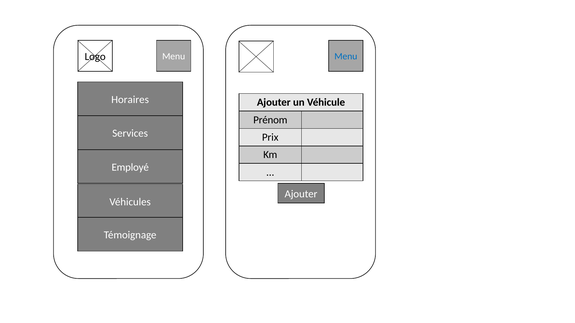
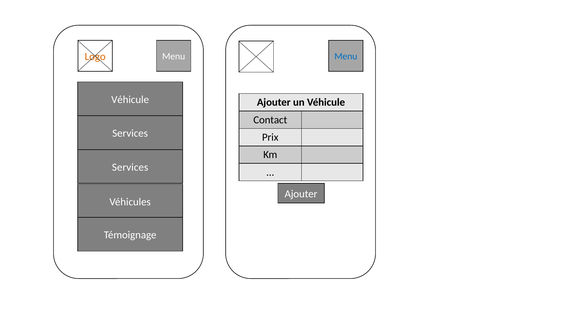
Logo at (95, 57) colour: black -> orange
Horaires at (130, 100): Horaires -> Véhicule
Prénom: Prénom -> Contact
Employé at (130, 167): Employé -> Services
